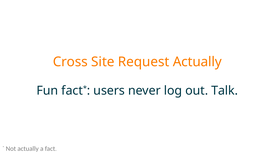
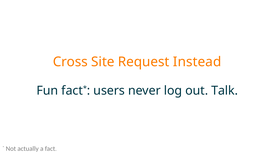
Request Actually: Actually -> Instead
